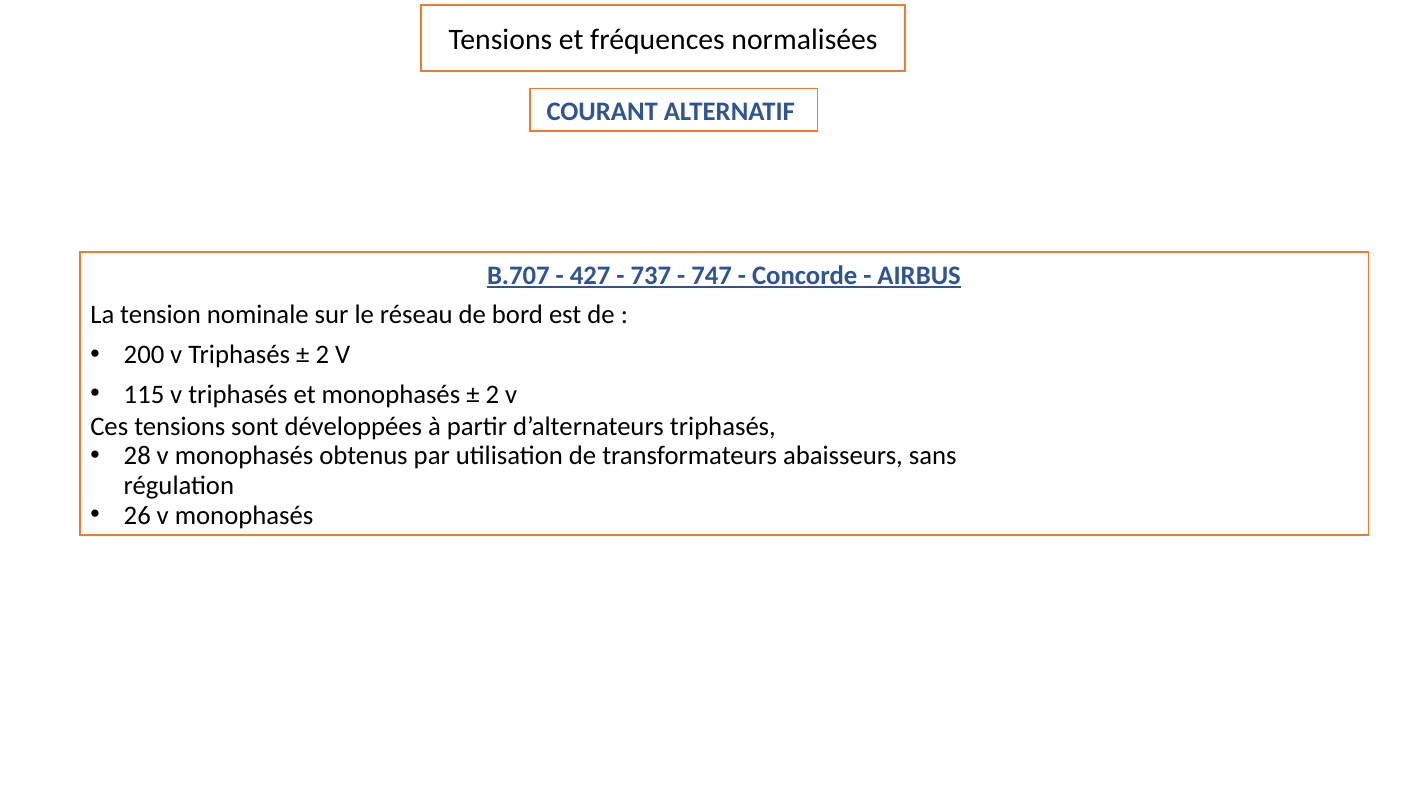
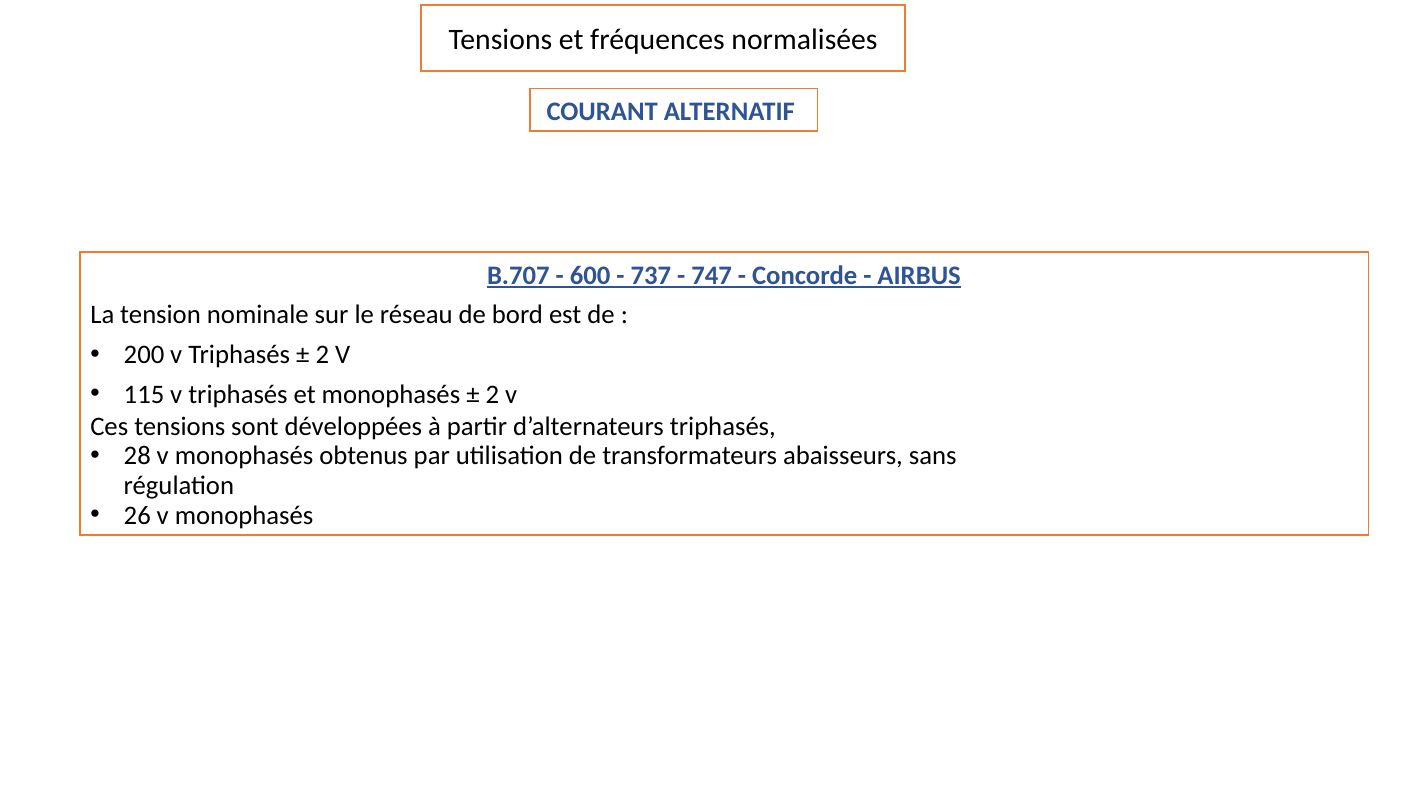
427: 427 -> 600
